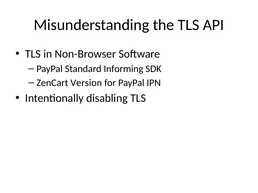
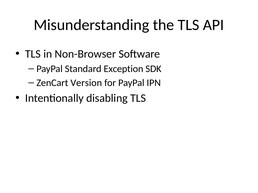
Informing: Informing -> Exception
